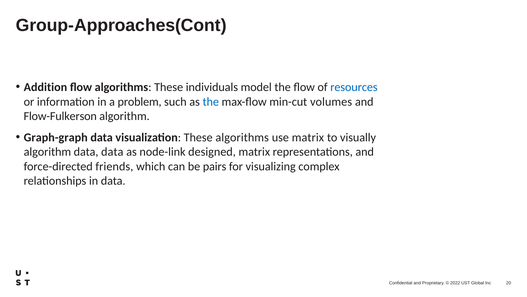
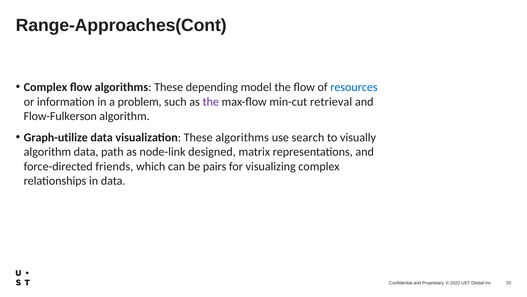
Group-Approaches(Cont: Group-Approaches(Cont -> Range-Approaches(Cont
Addition at (45, 87): Addition -> Complex
individuals: individuals -> depending
the at (211, 102) colour: blue -> purple
volumes: volumes -> retrieval
Graph-graph: Graph-graph -> Graph-utilize
use matrix: matrix -> search
data data: data -> path
